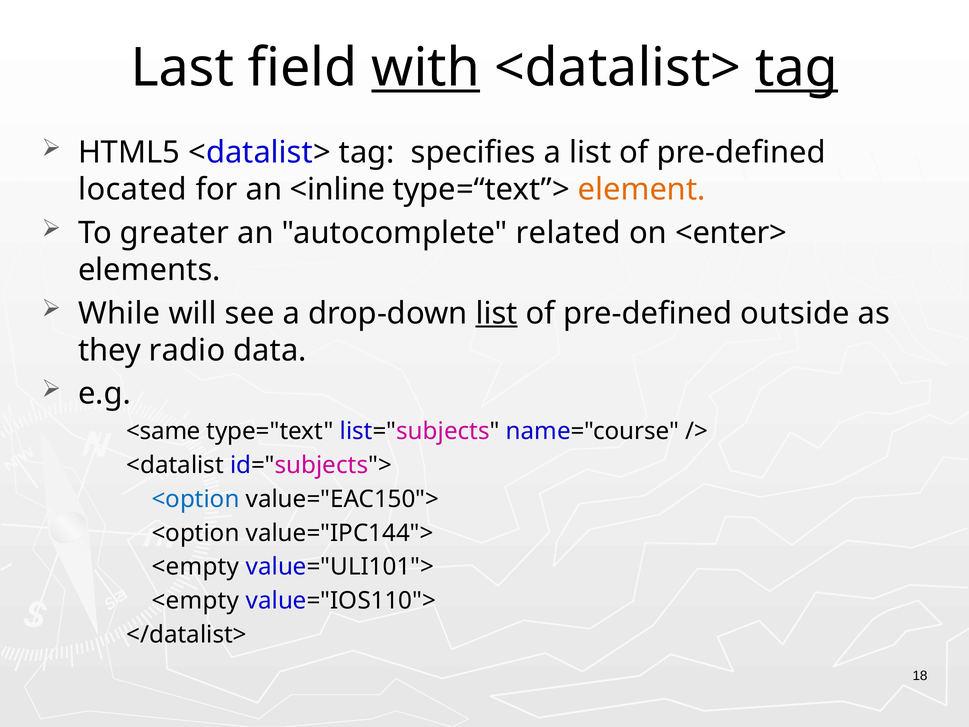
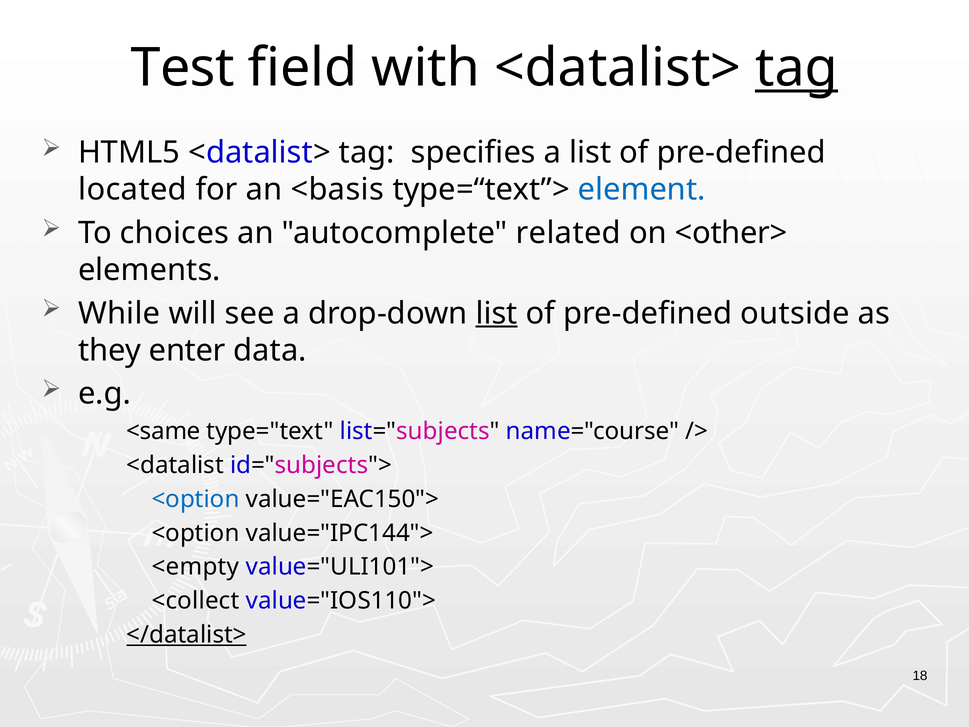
Last: Last -> Test
with underline: present -> none
<inline: <inline -> <basis
element colour: orange -> blue
greater: greater -> choices
<enter>: <enter> -> <other>
radio: radio -> enter
<empty at (195, 601): <empty -> <collect
</datalist> underline: none -> present
